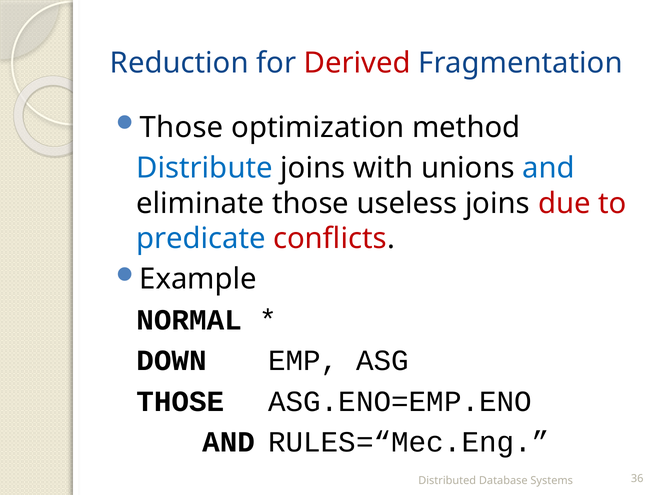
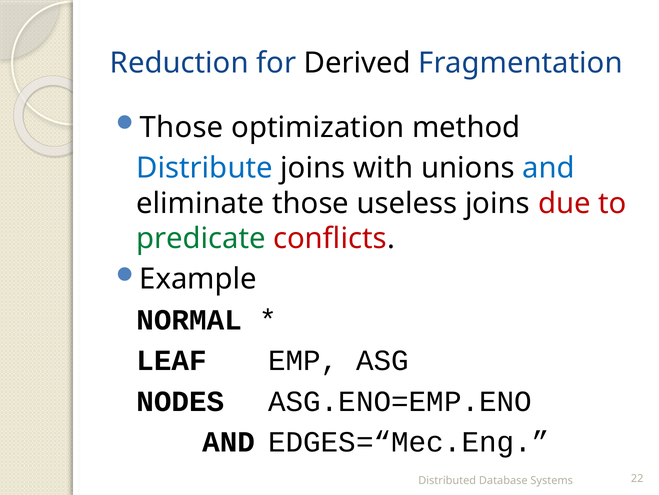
Derived colour: red -> black
predicate colour: blue -> green
DOWN: DOWN -> LEAF
THOSE at (180, 401): THOSE -> NODES
RULES=“Mec.Eng: RULES=“Mec.Eng -> EDGES=“Mec.Eng
36: 36 -> 22
